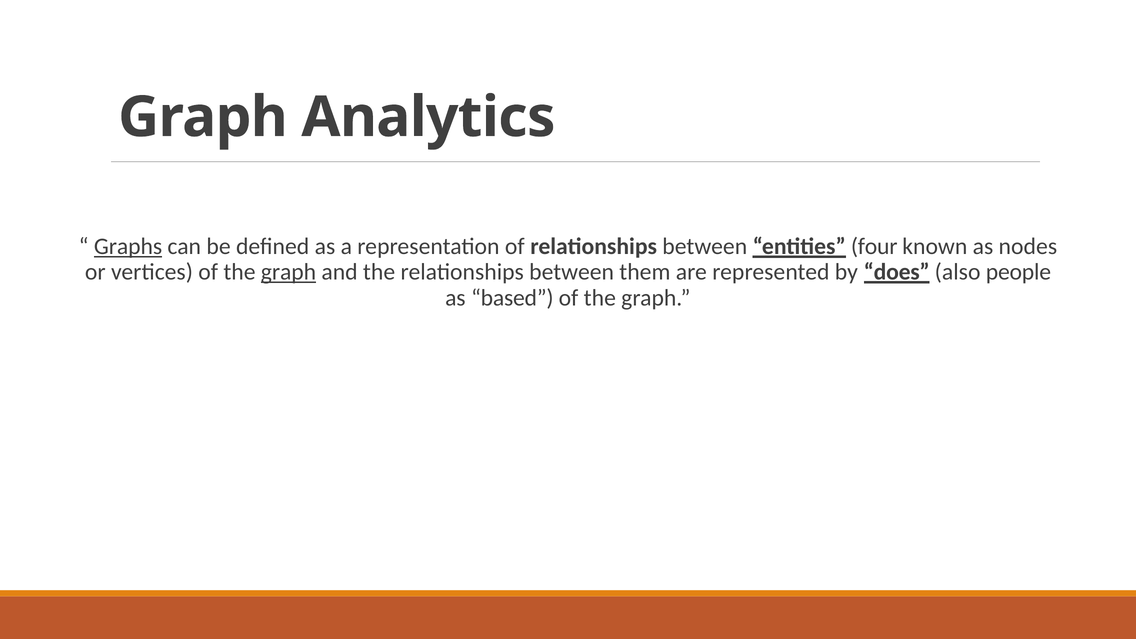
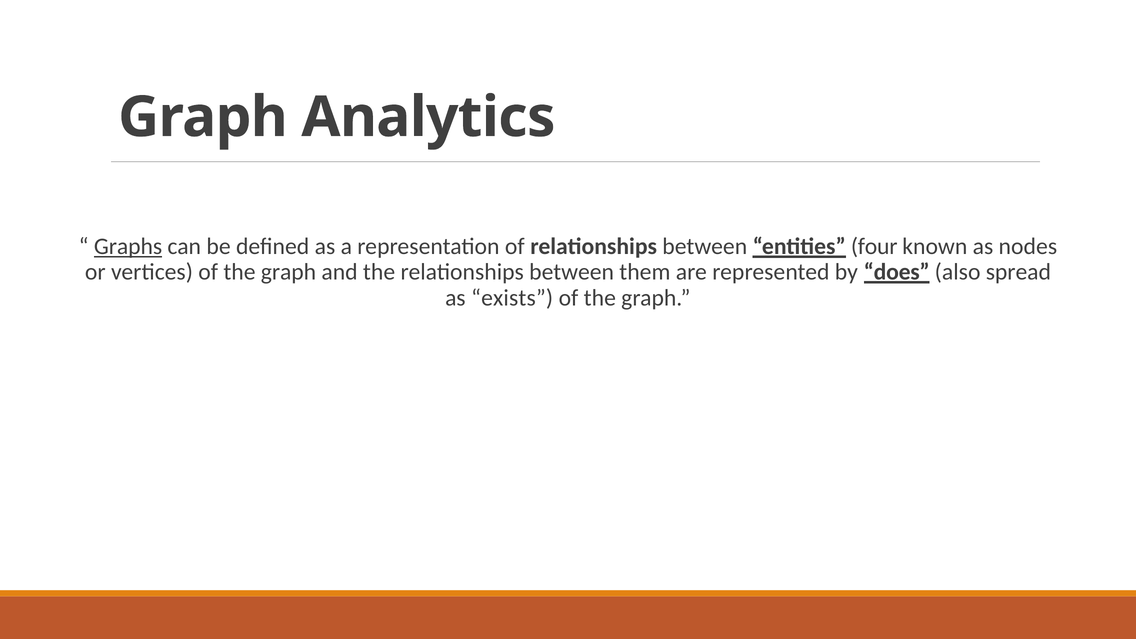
graph at (288, 272) underline: present -> none
people: people -> spread
based: based -> exists
